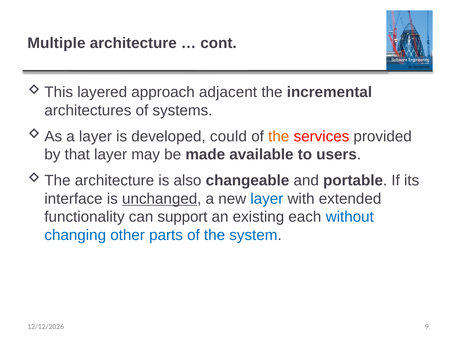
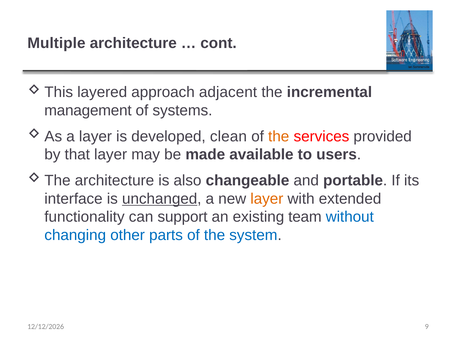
architectures: architectures -> management
could: could -> clean
layer at (267, 199) colour: blue -> orange
each: each -> team
